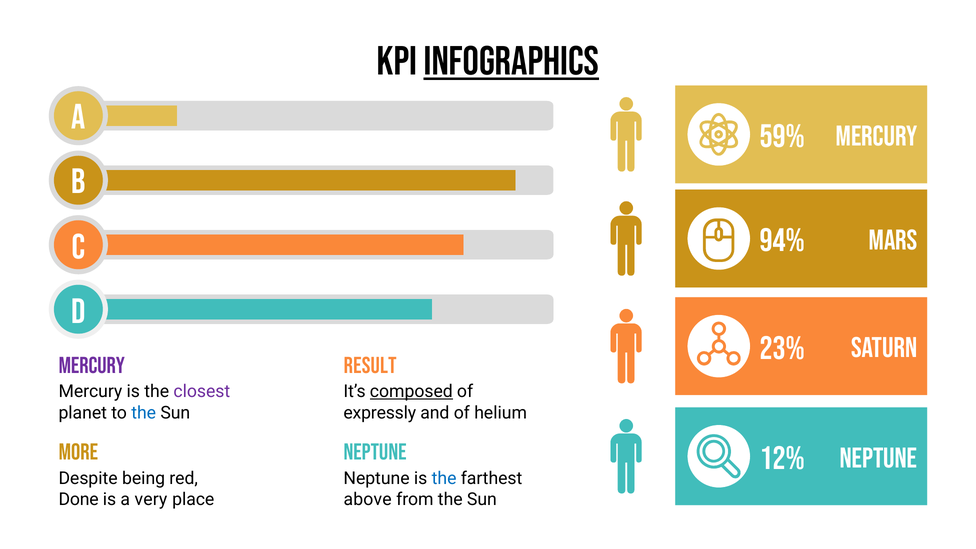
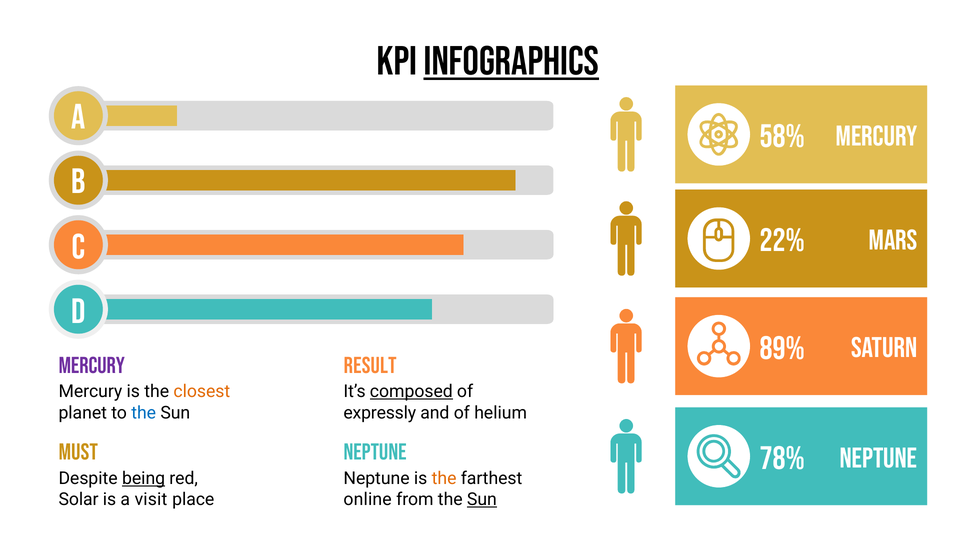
59%: 59% -> 58%
94%: 94% -> 22%
23%: 23% -> 89%
closest colour: purple -> orange
MORE: MORE -> MUST
12%: 12% -> 78%
being underline: none -> present
the at (444, 478) colour: blue -> orange
Done: Done -> Solar
very: very -> visit
above: above -> online
Sun at (482, 499) underline: none -> present
